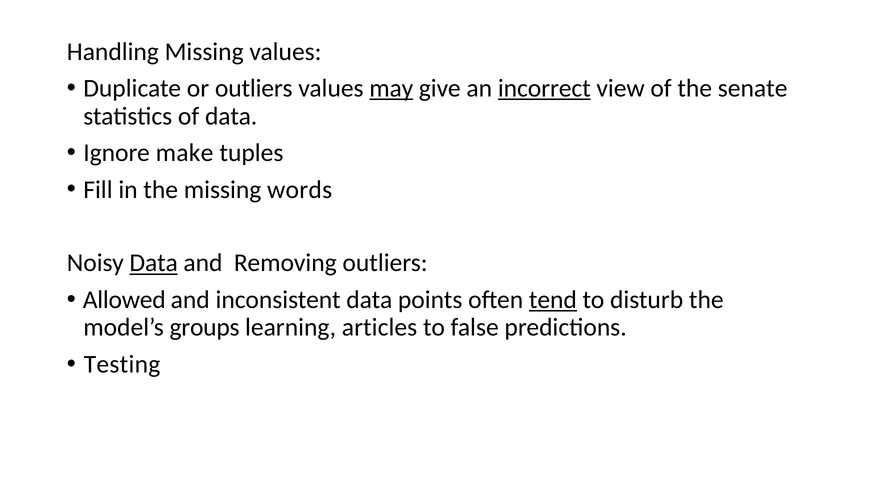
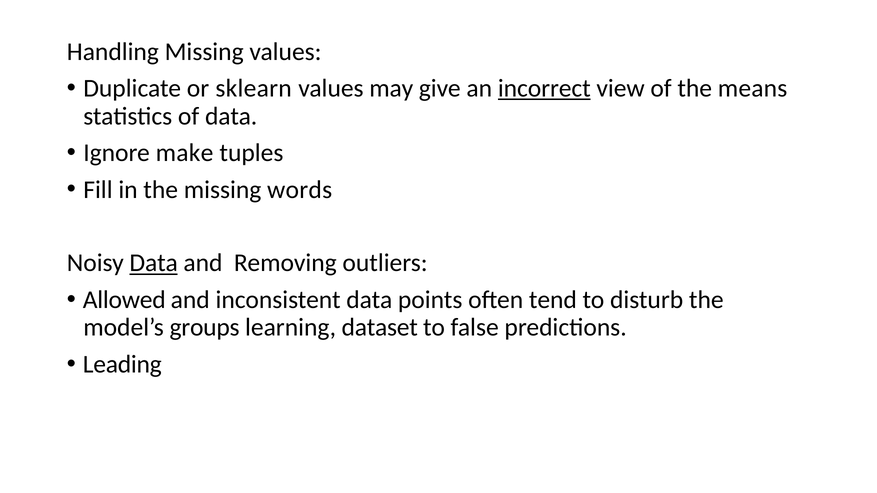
or outliers: outliers -> sklearn
may underline: present -> none
senate: senate -> means
tend underline: present -> none
articles: articles -> dataset
Testing: Testing -> Leading
